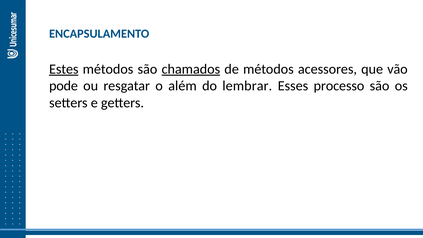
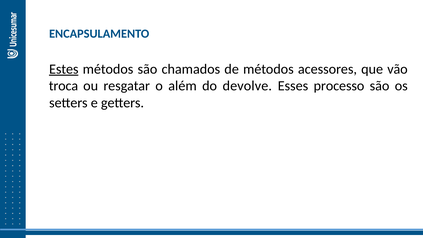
chamados underline: present -> none
pode: pode -> troca
lembrar: lembrar -> devolve
